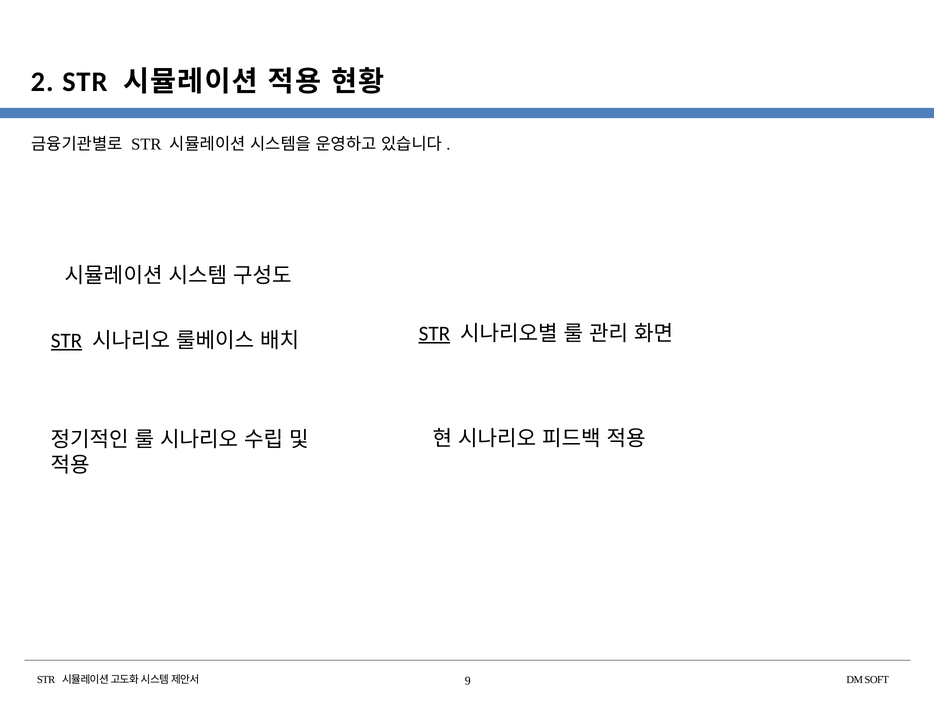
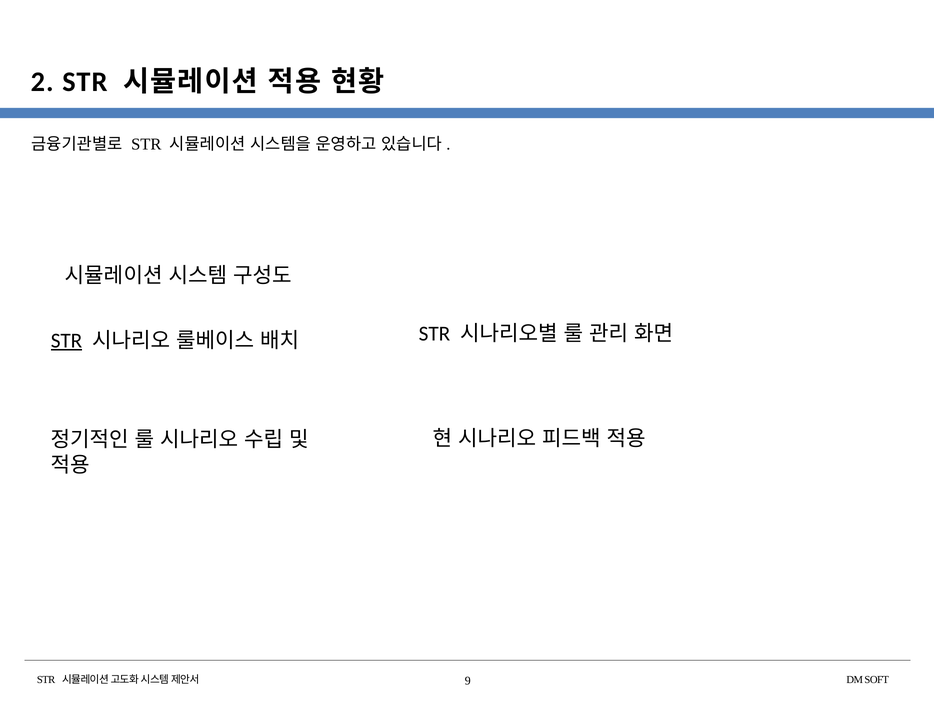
STR at (434, 333) underline: present -> none
